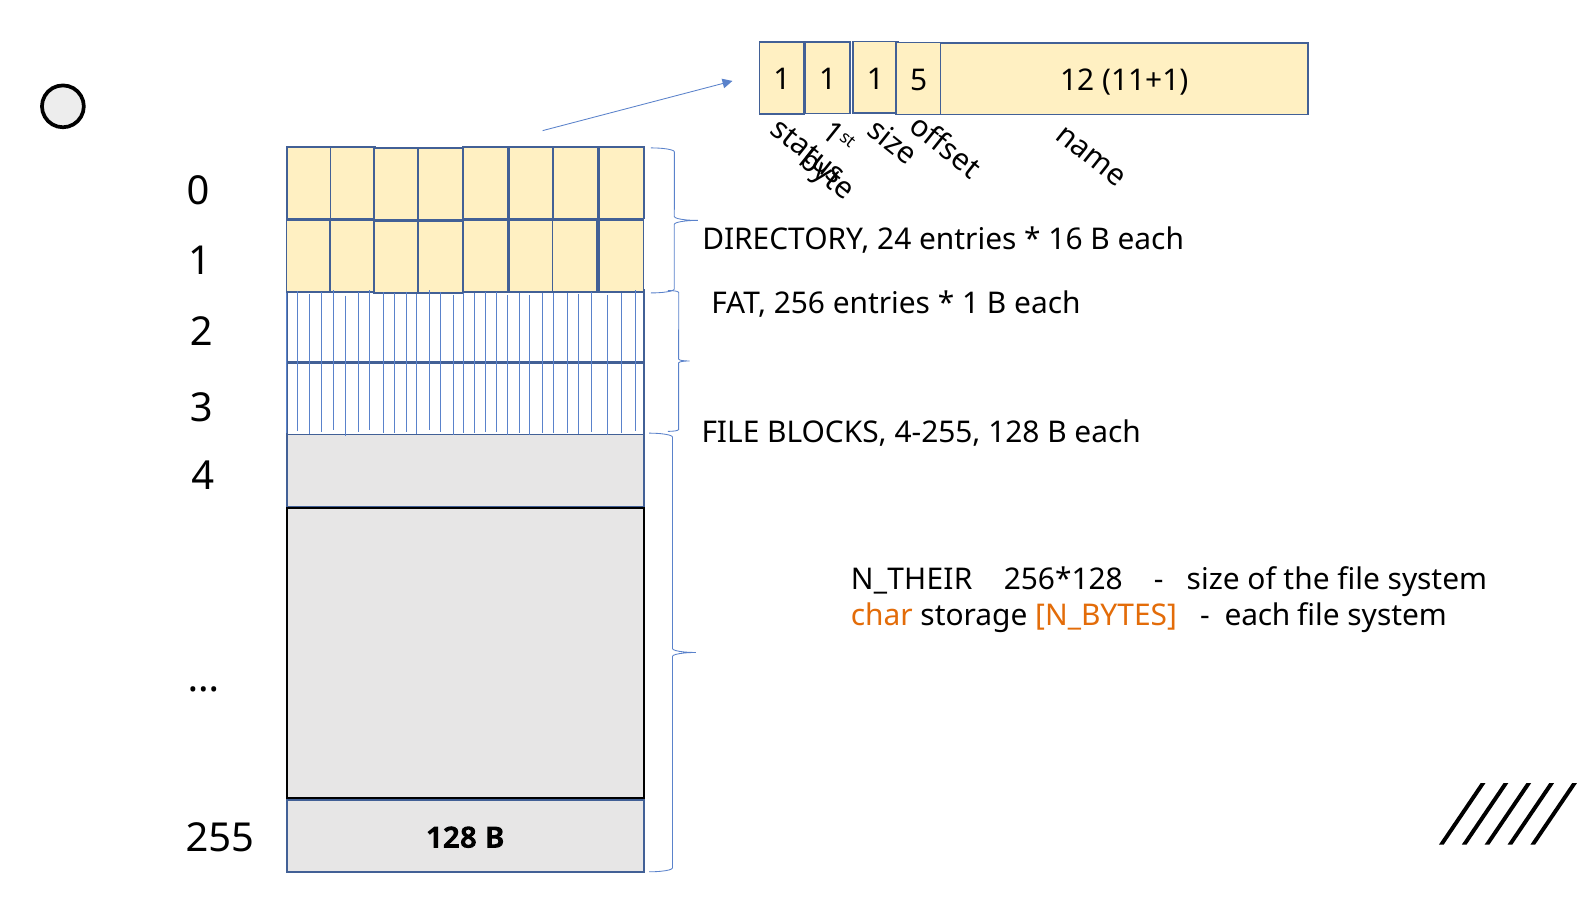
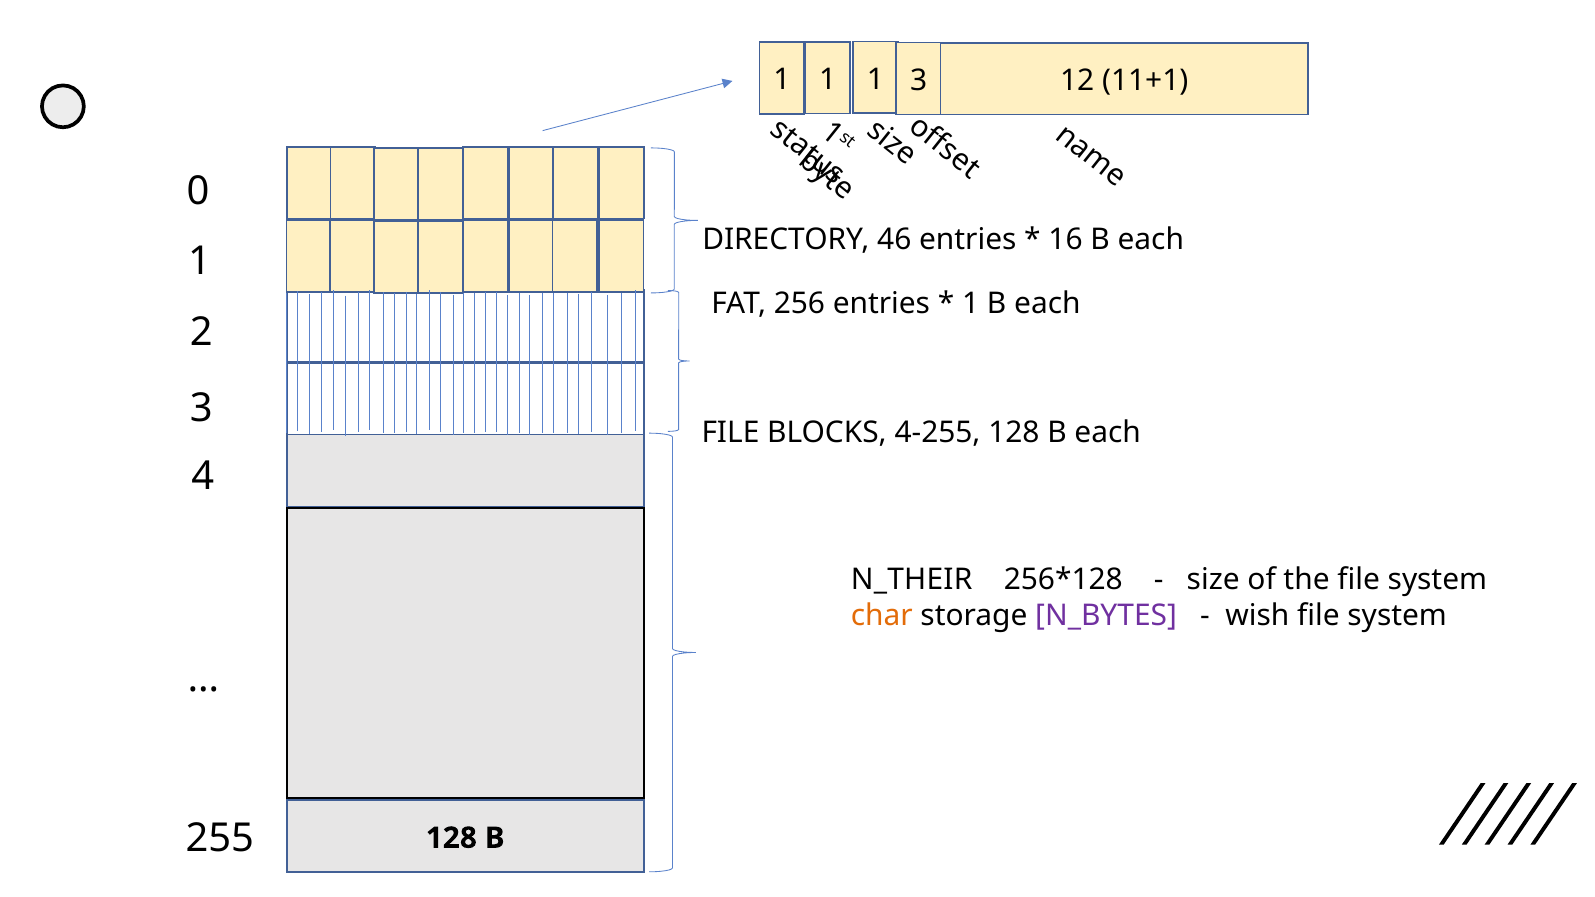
1 5: 5 -> 3
24: 24 -> 46
N_BYTES colour: orange -> purple
each at (1258, 616): each -> wish
